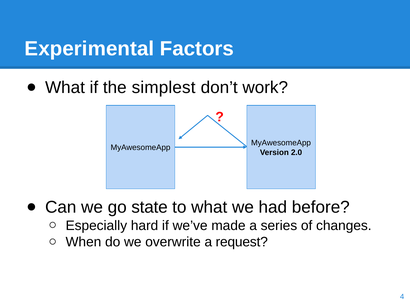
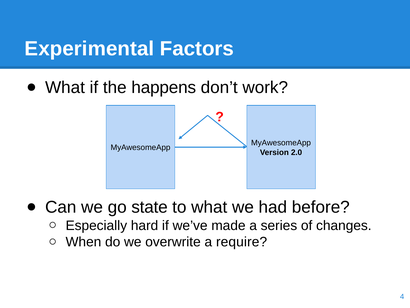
simplest: simplest -> happens
request: request -> require
